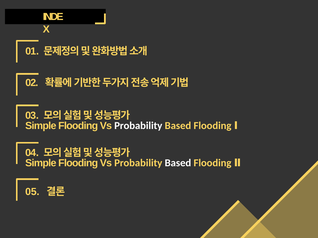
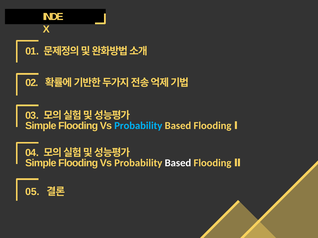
Probability at (138, 126) colour: white -> light blue
